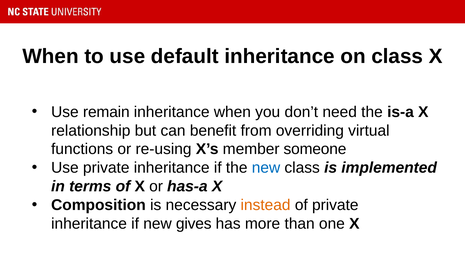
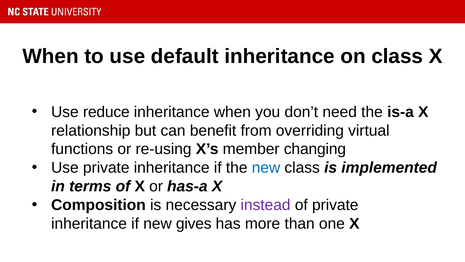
remain: remain -> reduce
someone: someone -> changing
instead colour: orange -> purple
